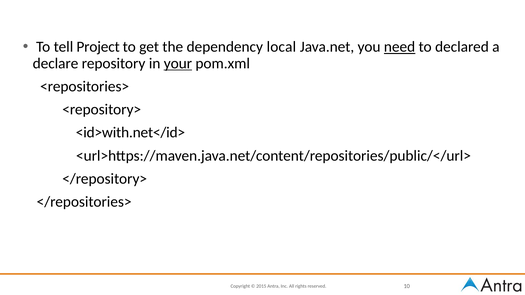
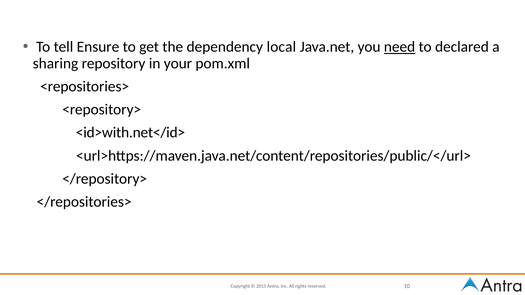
Project: Project -> Ensure
declare: declare -> sharing
your underline: present -> none
